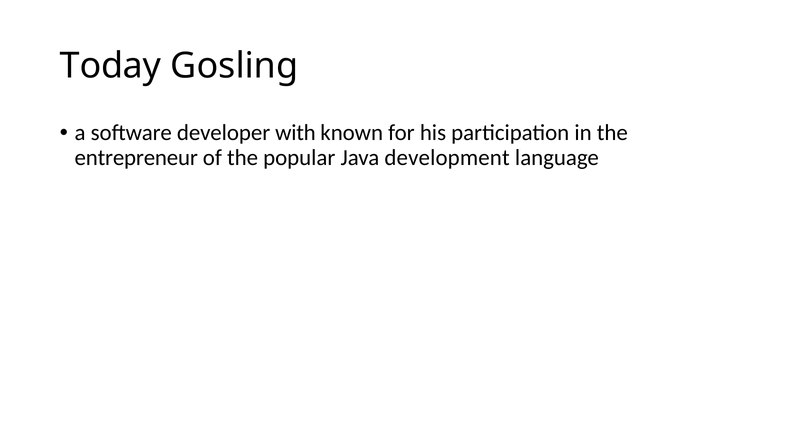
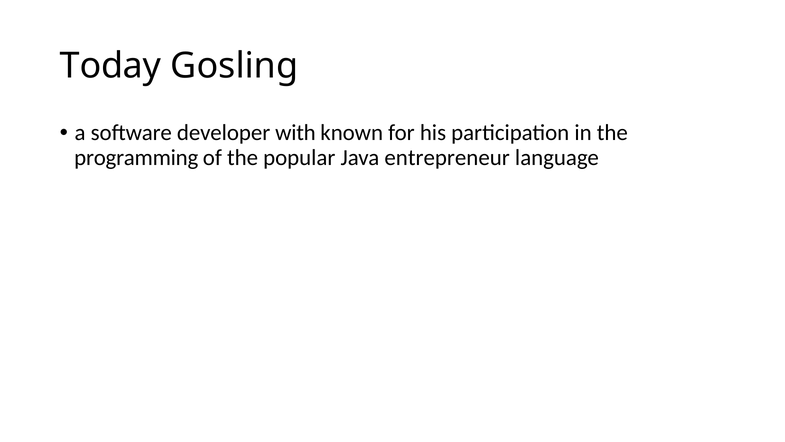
entrepreneur: entrepreneur -> programming
development: development -> entrepreneur
